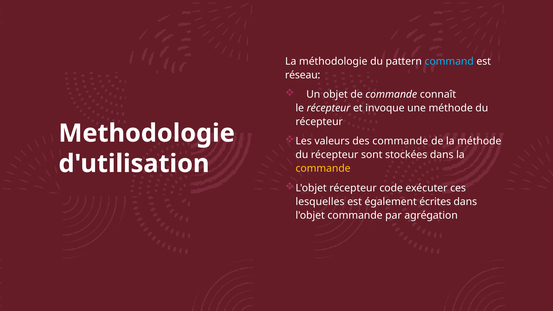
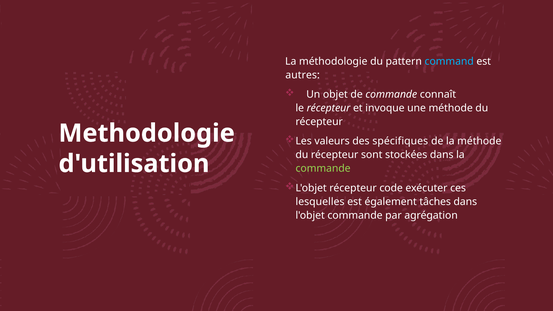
réseau: réseau -> autres
des commande: commande -> spécifiques
commande at (323, 169) colour: yellow -> light green
écrites: écrites -> tâches
